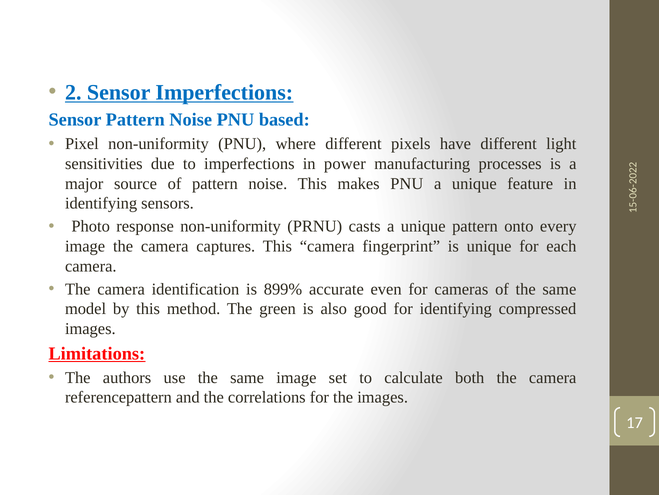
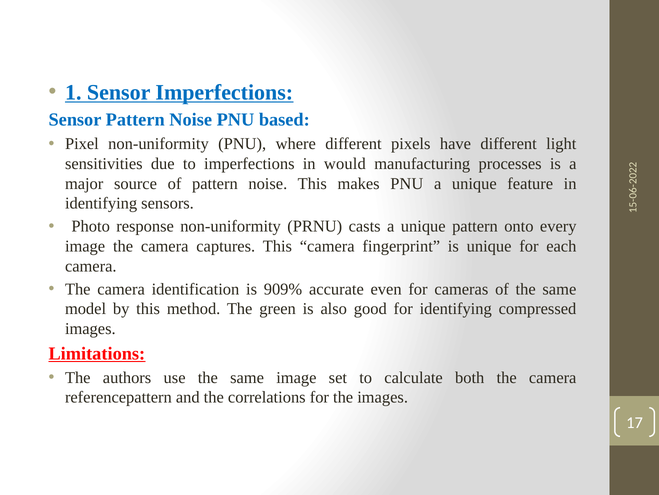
2 at (73, 92): 2 -> 1
power: power -> would
899%: 899% -> 909%
